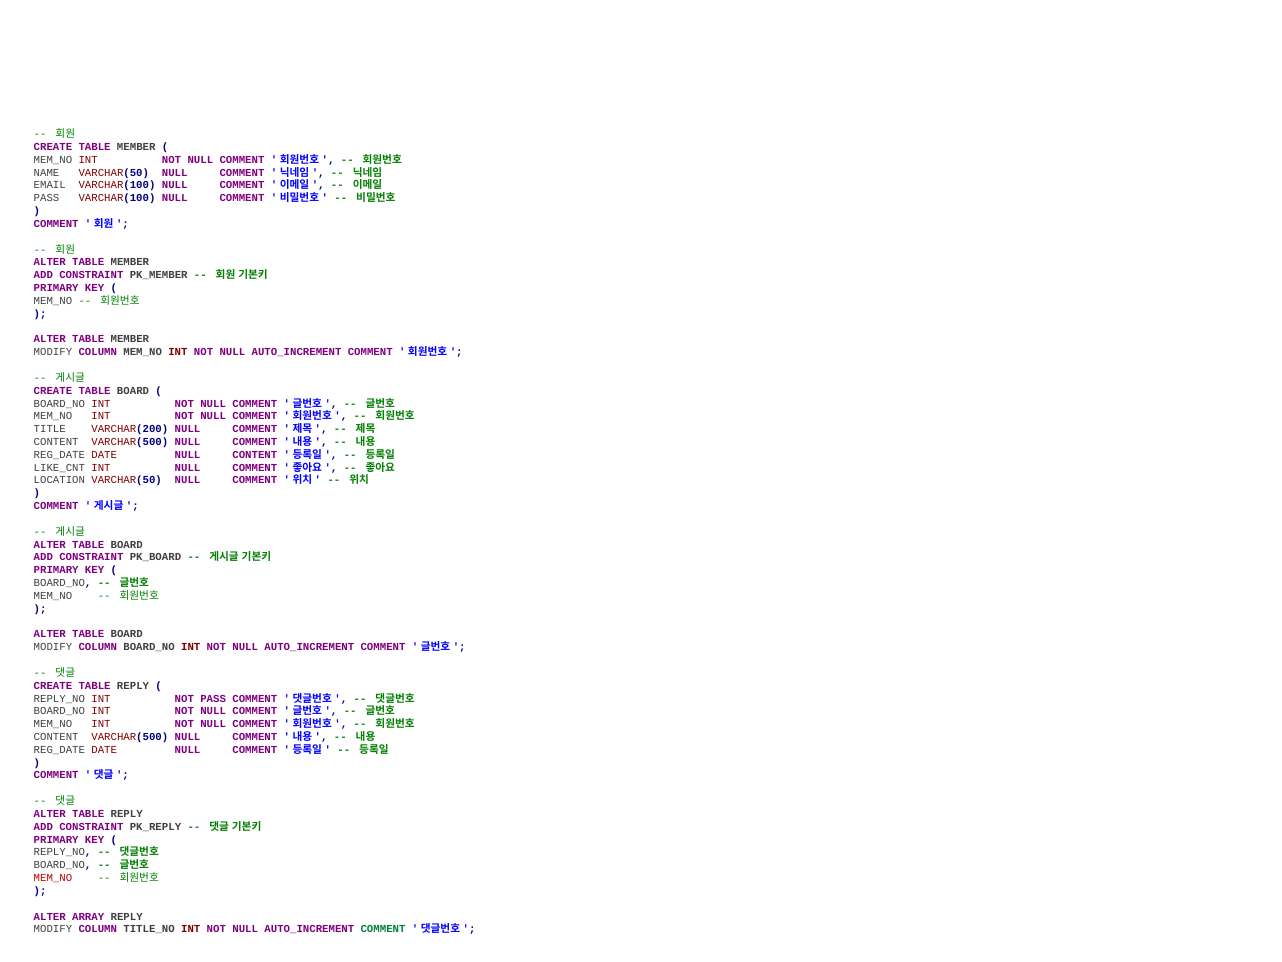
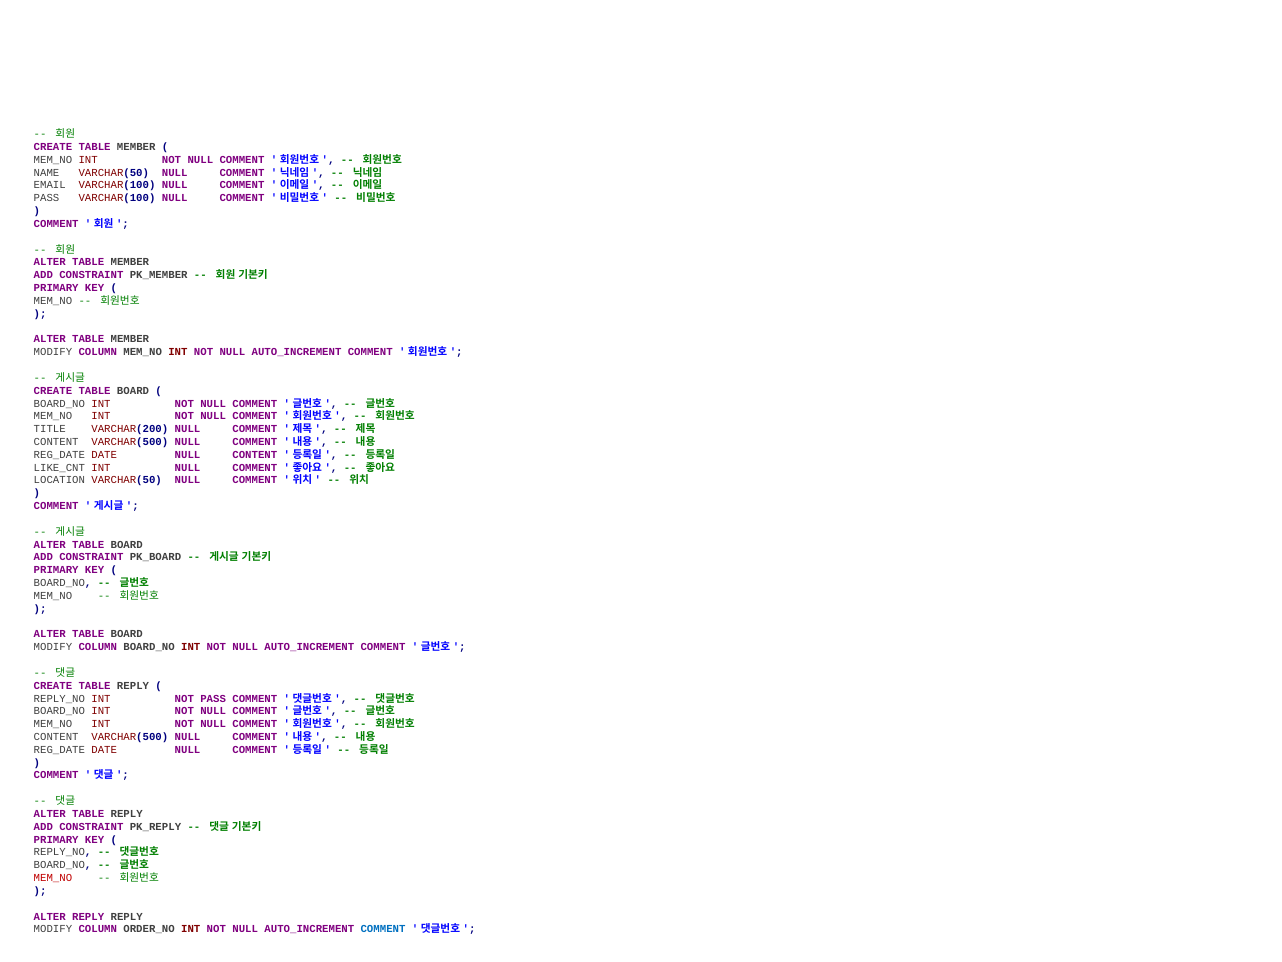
ALTER ARRAY: ARRAY -> REPLY
TITLE_NO: TITLE_NO -> ORDER_NO
COMMENT at (383, 929) colour: green -> blue
